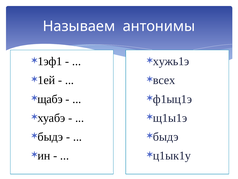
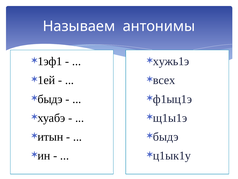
щабэ at (50, 99): щабэ -> быдэ
быдэ at (50, 136): быдэ -> итын
